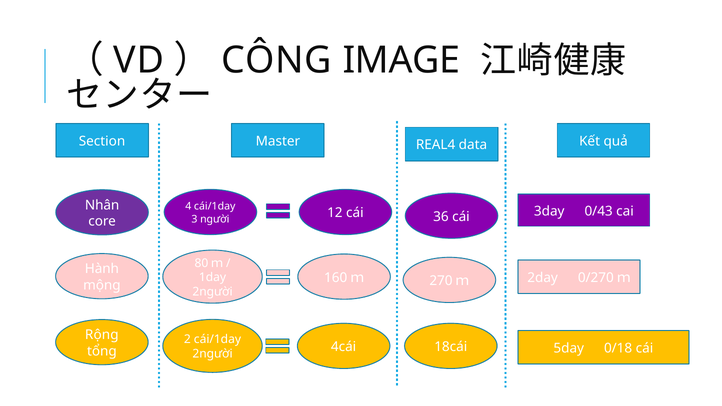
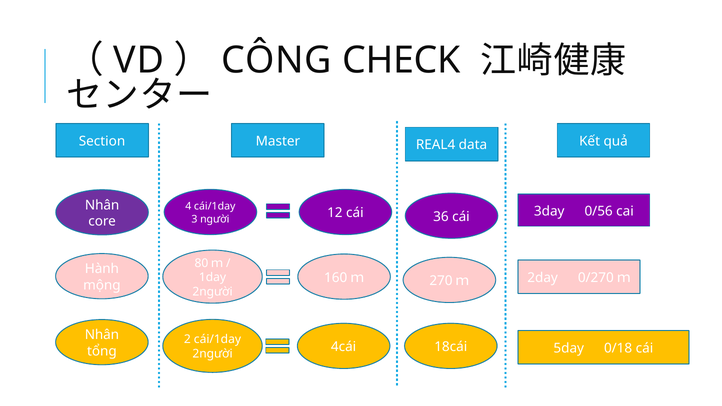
IMAGE: IMAGE -> CHECK
0/43: 0/43 -> 0/56
Rộng at (102, 335): Rộng -> Nhân
